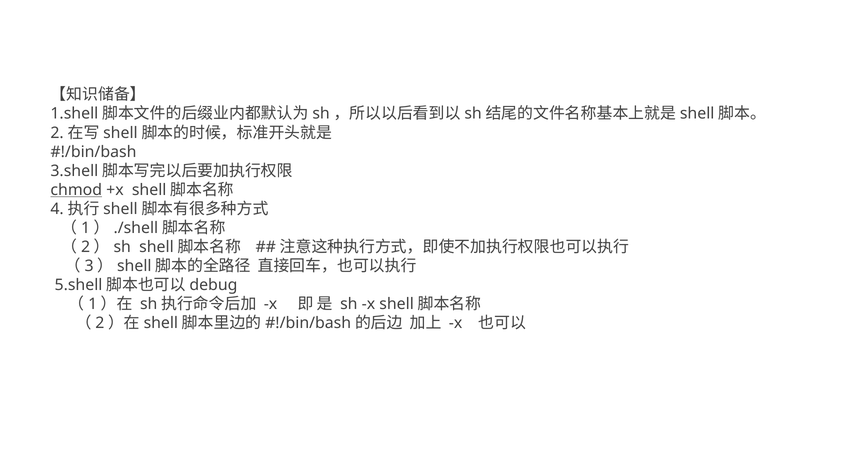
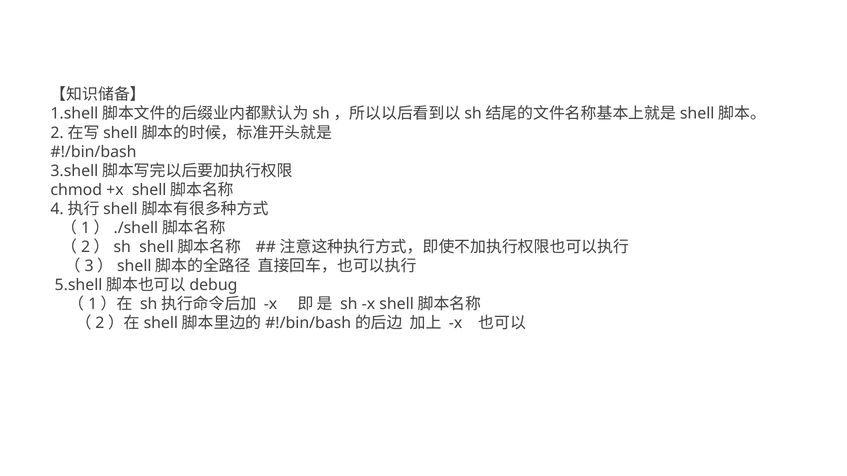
chmod underline: present -> none
